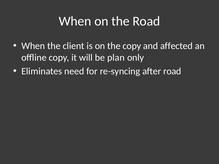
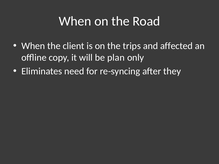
the copy: copy -> trips
after road: road -> they
